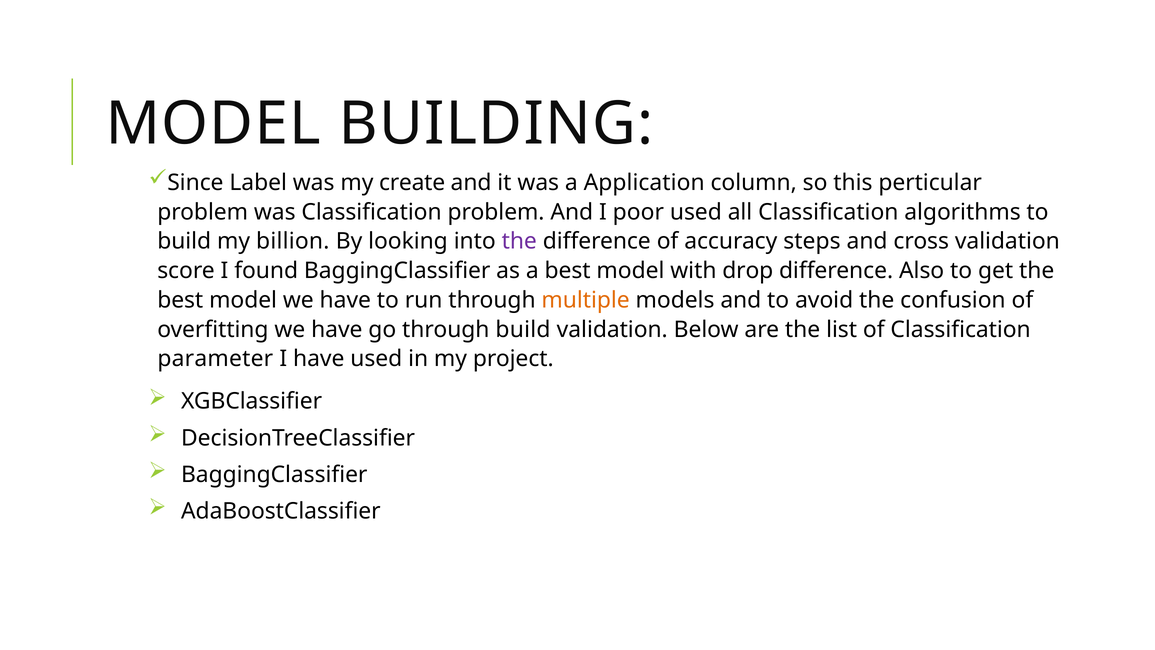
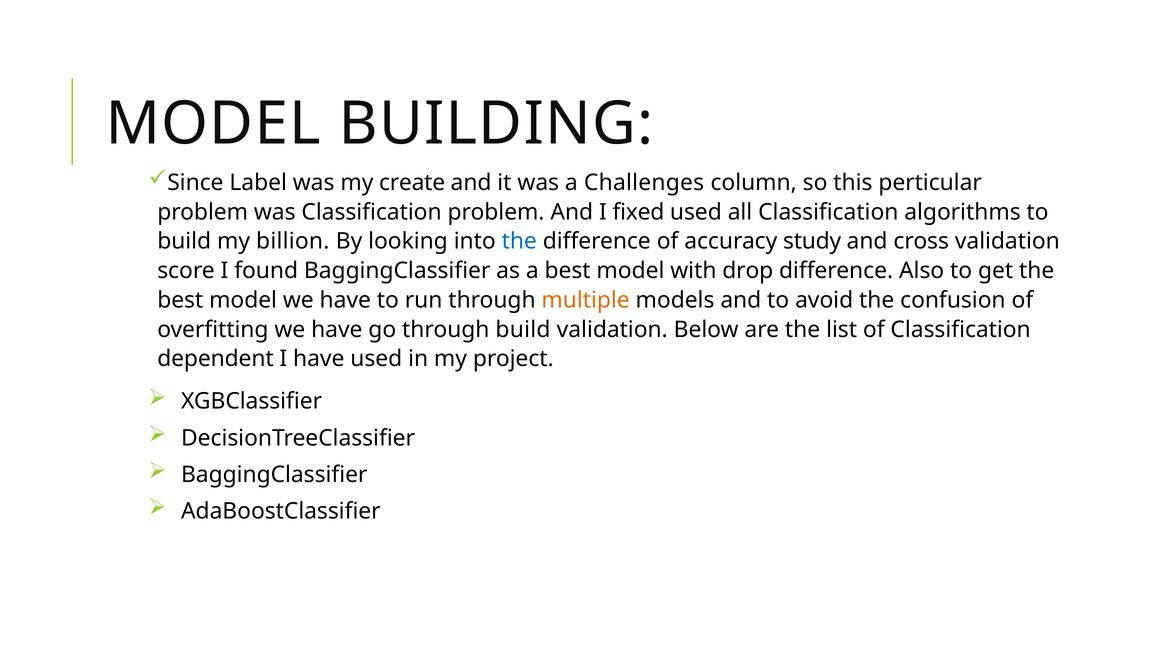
Application: Application -> Challenges
poor: poor -> fixed
the at (519, 241) colour: purple -> blue
steps: steps -> study
parameter: parameter -> dependent
